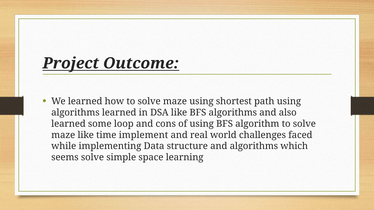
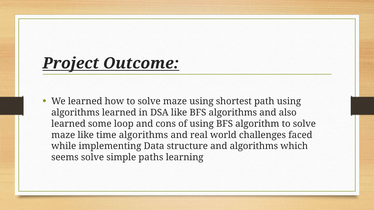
time implement: implement -> algorithms
space: space -> paths
